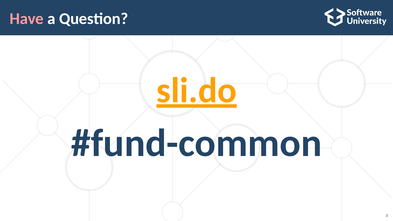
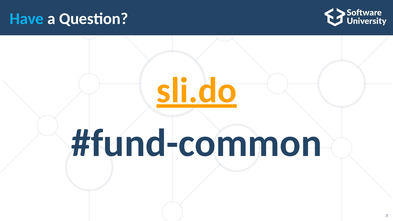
Have colour: pink -> light blue
